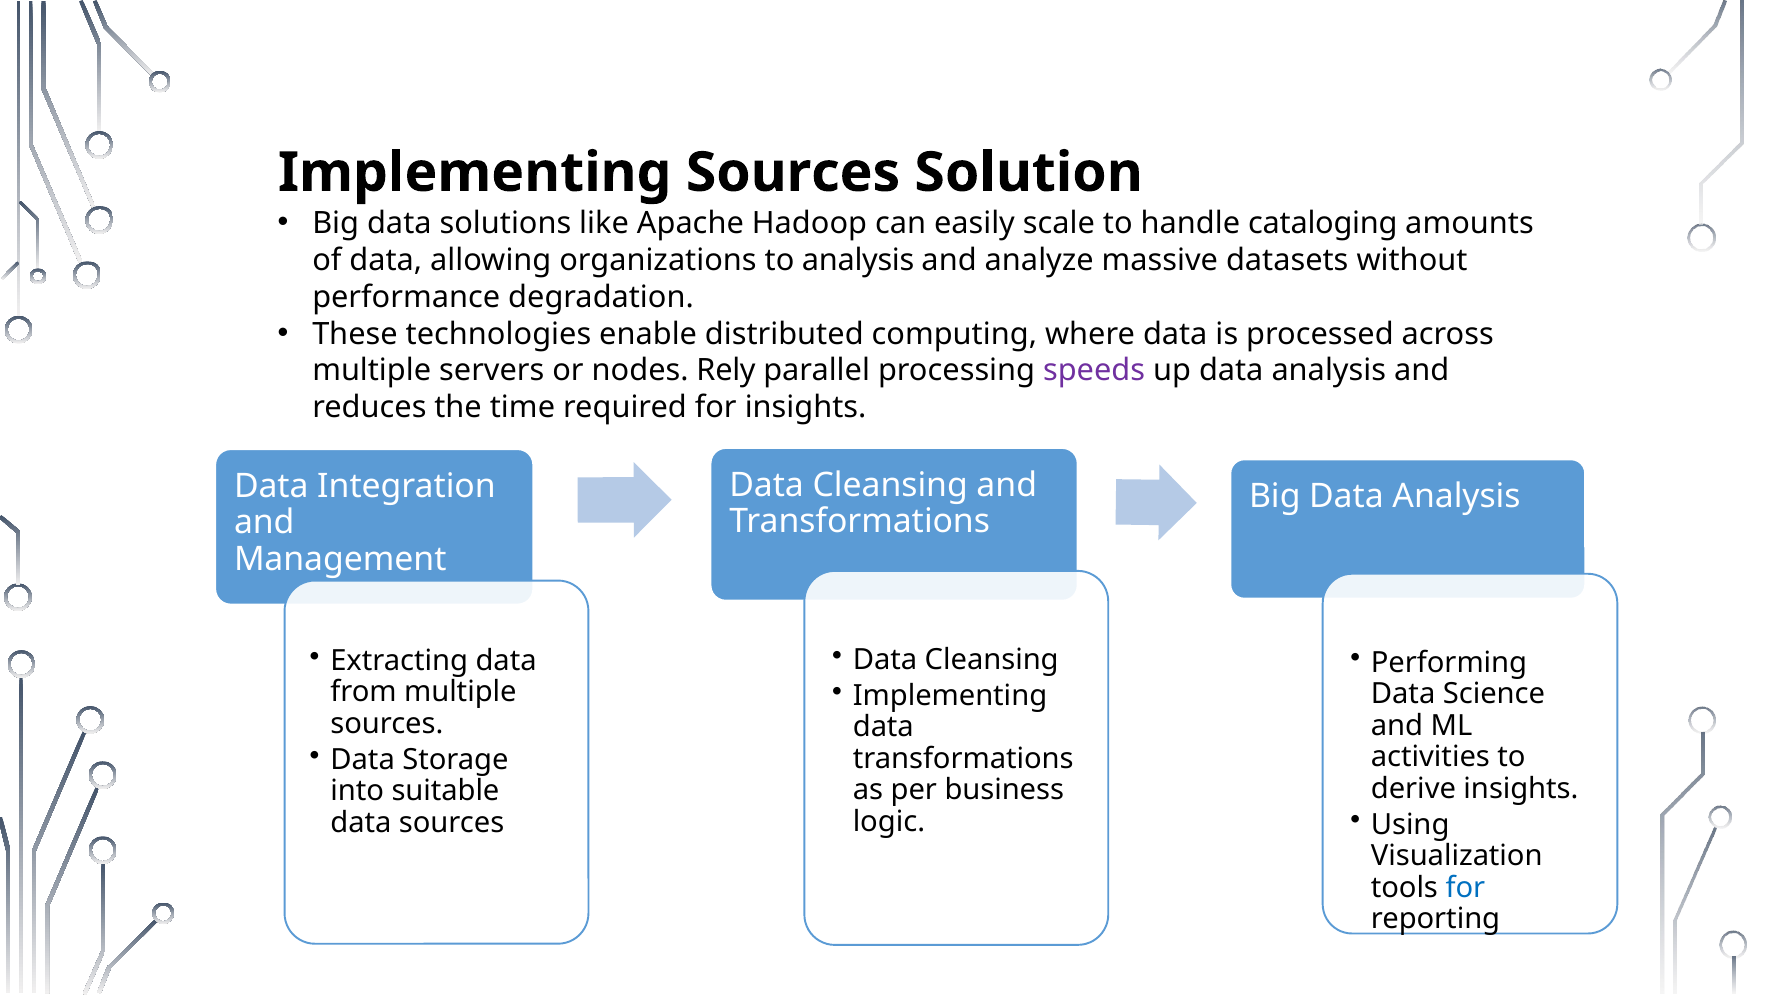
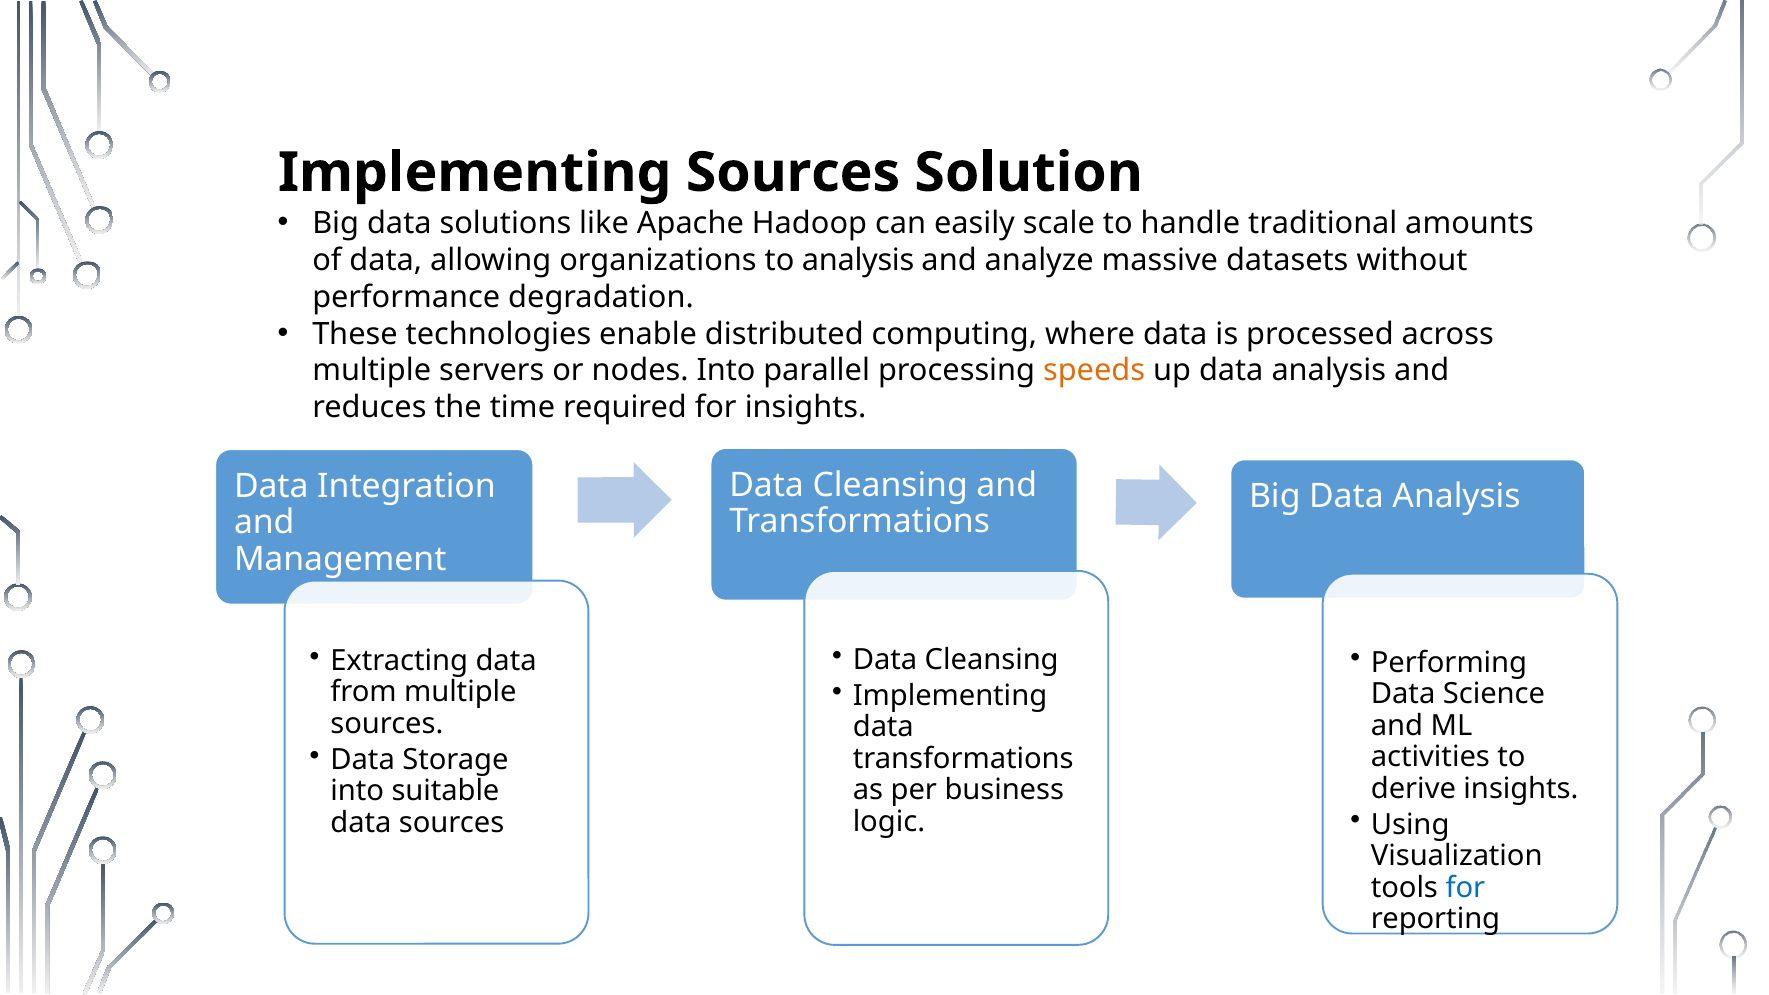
cataloging: cataloging -> traditional
nodes Rely: Rely -> Into
speeds colour: purple -> orange
